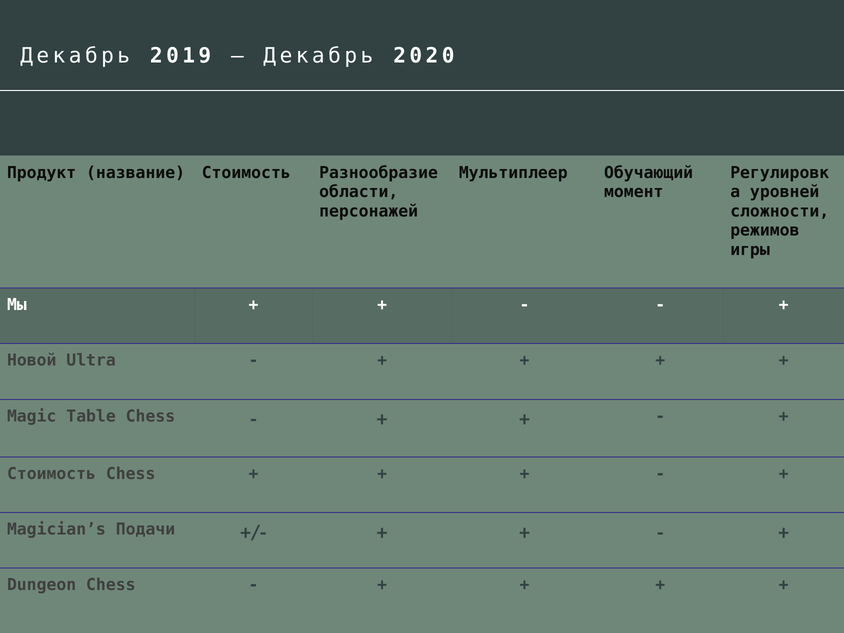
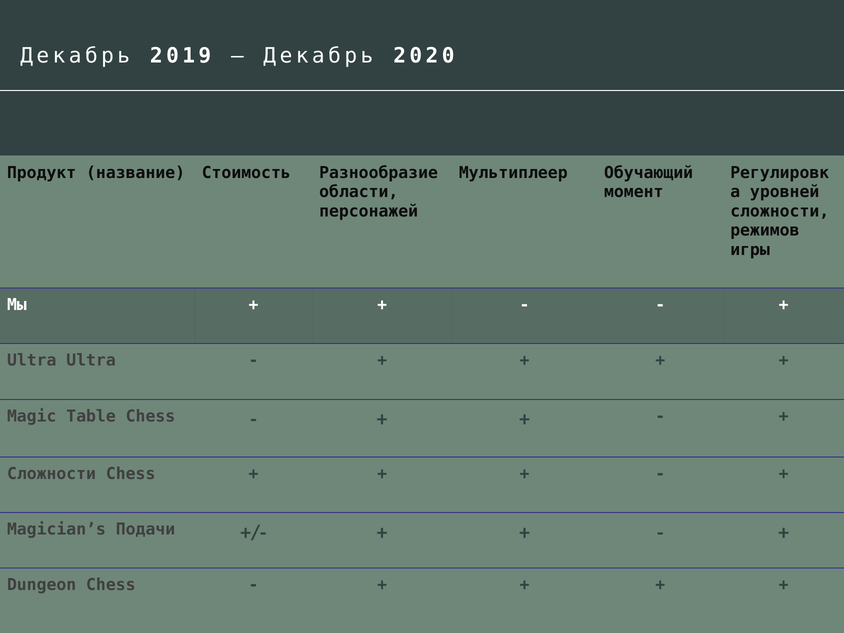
Новой at (32, 361): Новой -> Ultra
Стоимость at (52, 474): Стоимость -> Сложности
